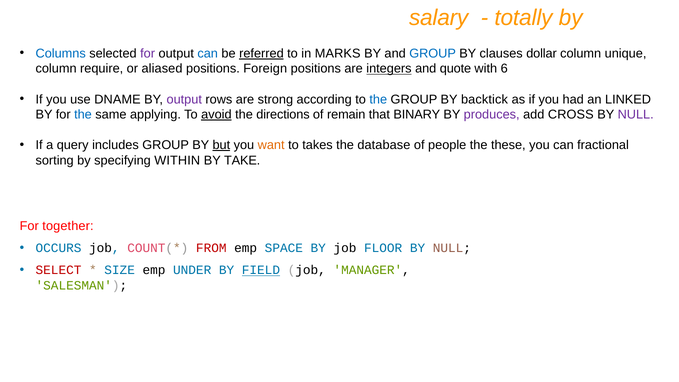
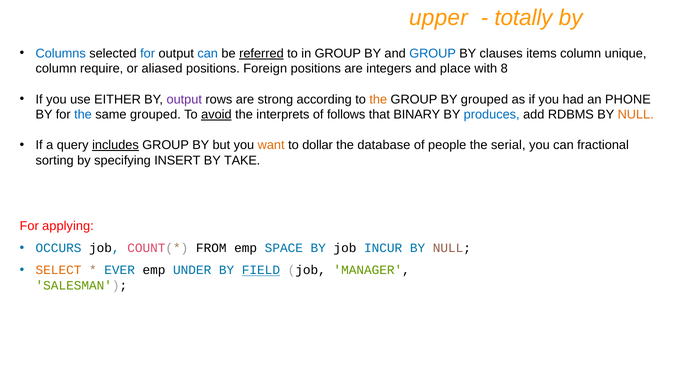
salary: salary -> upper
for at (148, 53) colour: purple -> blue
in MARKS: MARKS -> GROUP
dollar: dollar -> items
integers underline: present -> none
quote: quote -> place
6: 6 -> 8
DNAME: DNAME -> EITHER
the at (378, 99) colour: blue -> orange
BY backtick: backtick -> grouped
LINKED: LINKED -> PHONE
same applying: applying -> grouped
directions: directions -> interprets
remain: remain -> follows
produces colour: purple -> blue
CROSS: CROSS -> RDBMS
NULL at (636, 115) colour: purple -> orange
includes underline: none -> present
but underline: present -> none
takes: takes -> dollar
these: these -> serial
WITHIN: WITHIN -> INSERT
together: together -> applying
FROM colour: red -> black
FLOOR: FLOOR -> INCUR
SELECT colour: red -> orange
SIZE: SIZE -> EVER
